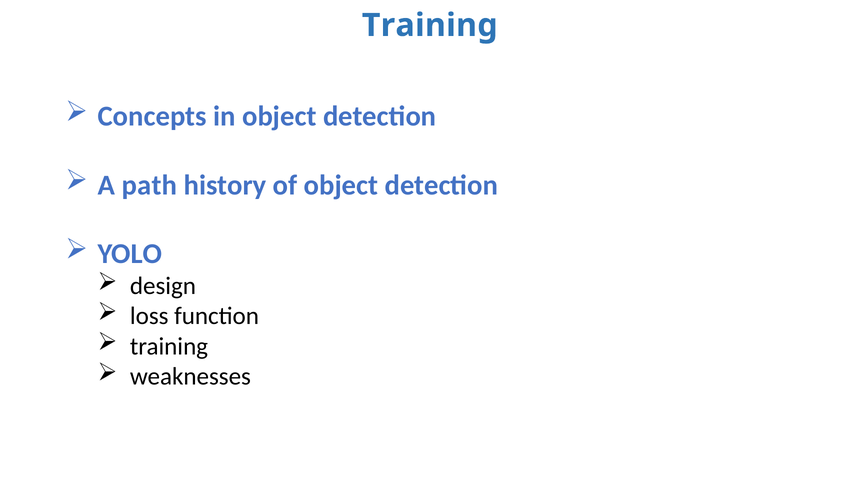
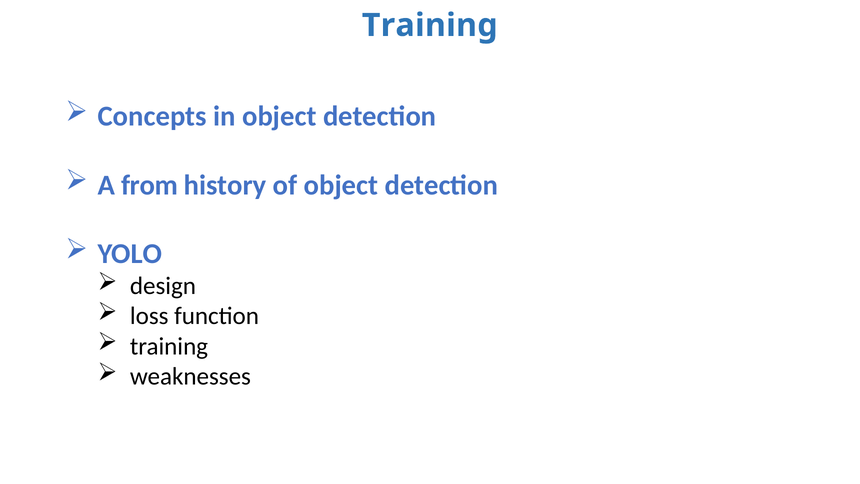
path: path -> from
